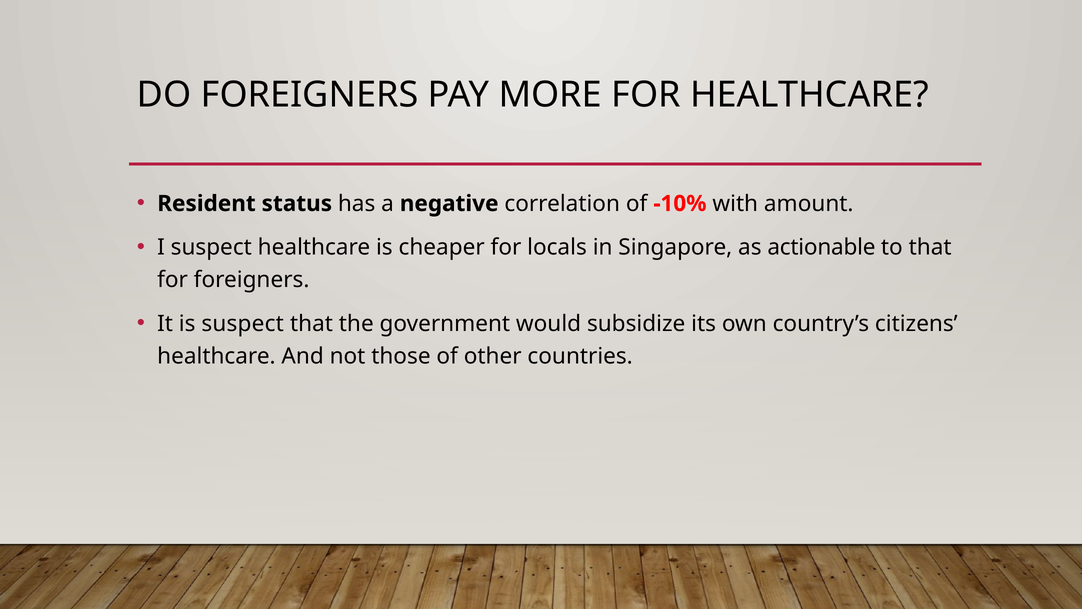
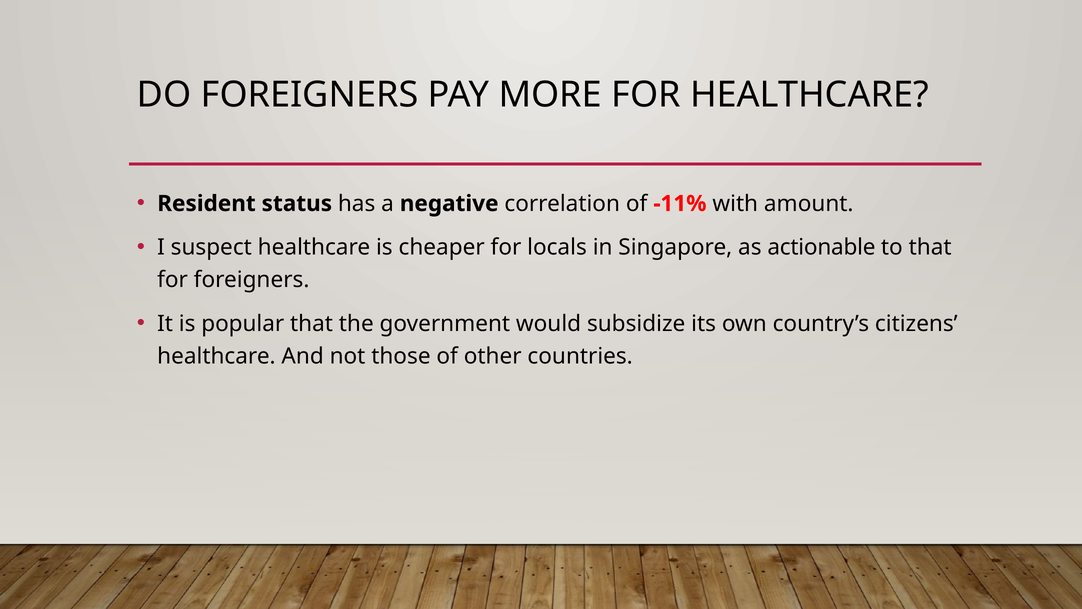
-10%: -10% -> -11%
is suspect: suspect -> popular
